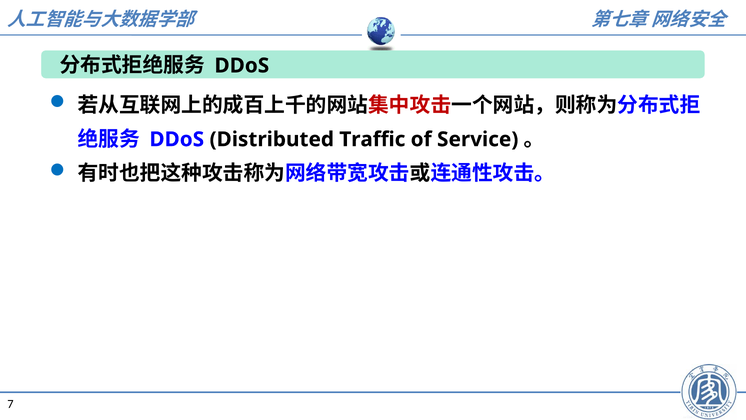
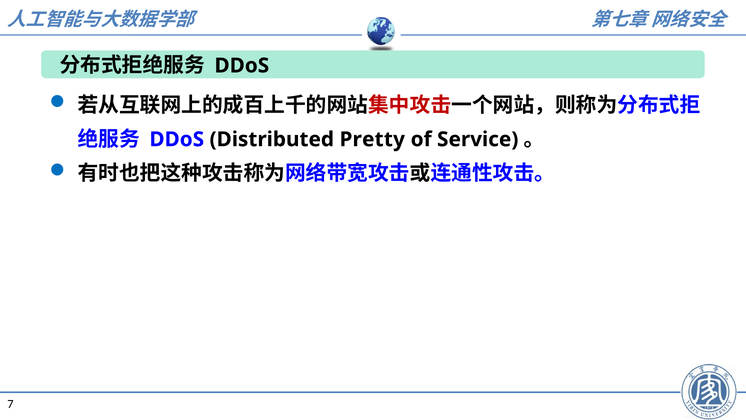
Traffic: Traffic -> Pretty
